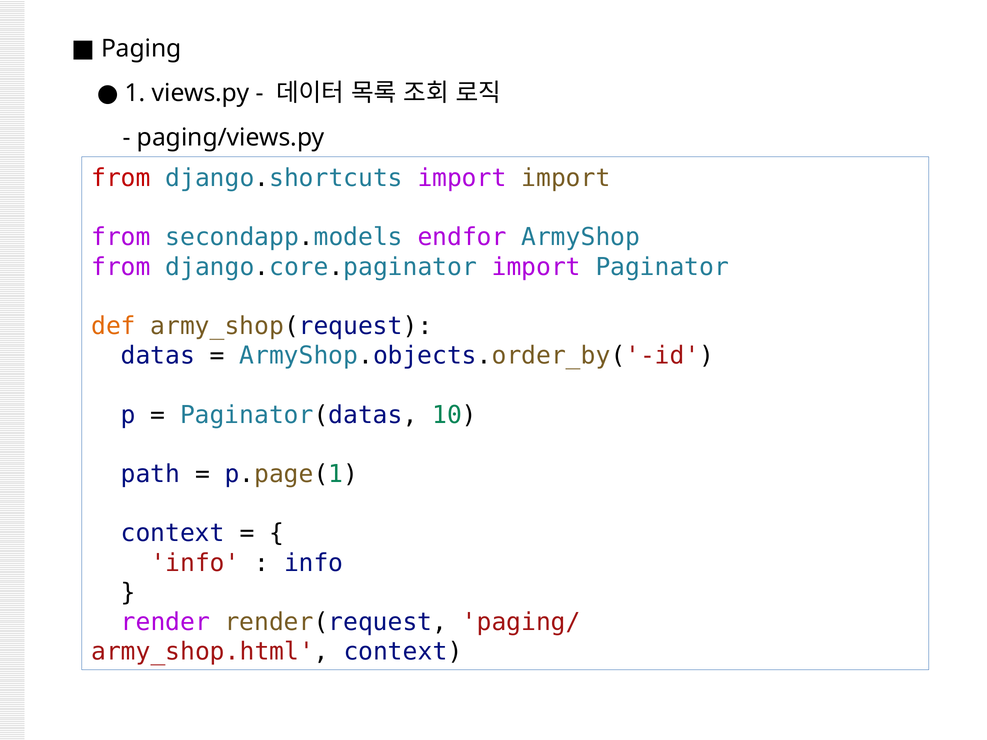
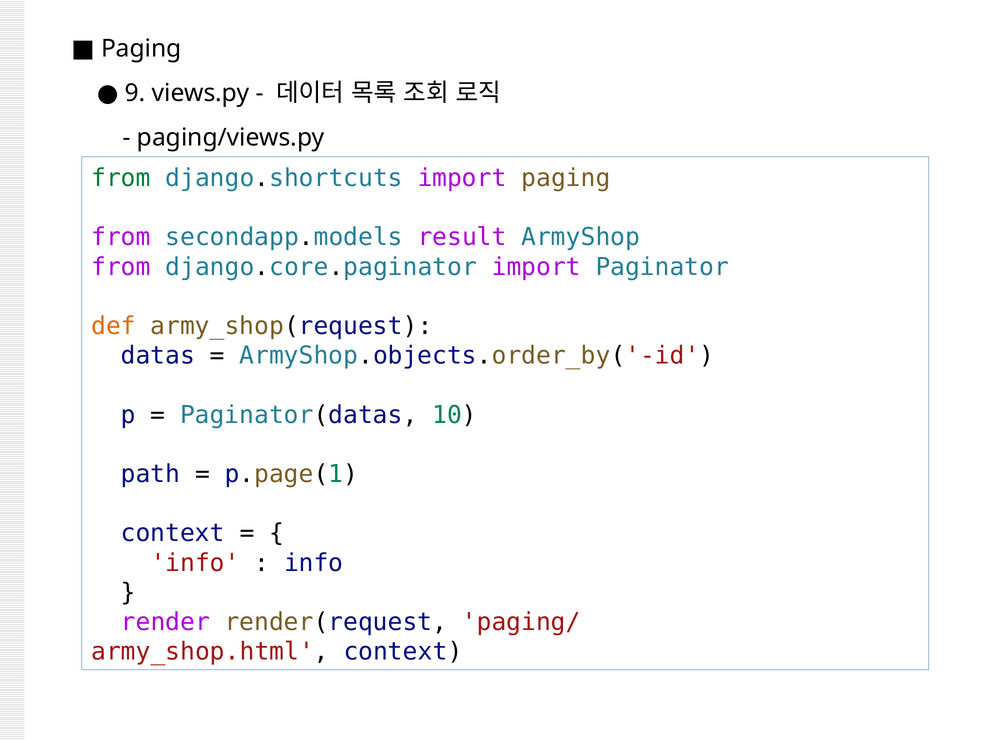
1: 1 -> 9
from at (121, 178) colour: red -> green
import import: import -> paging
endfor: endfor -> result
